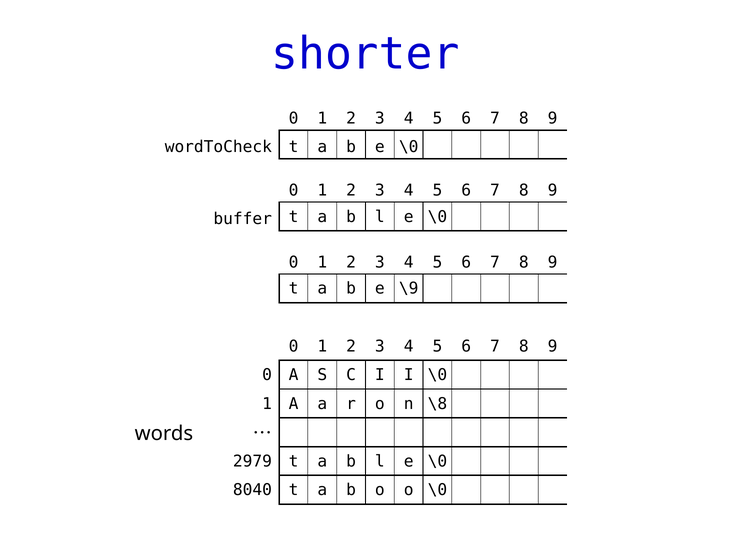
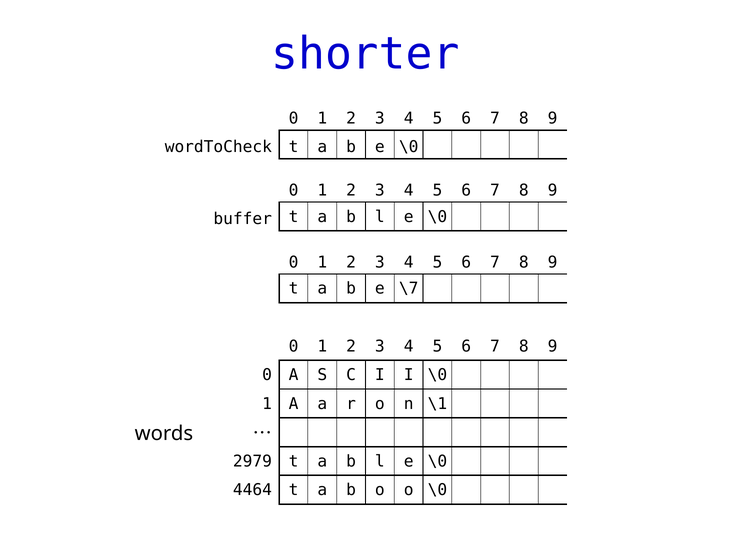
\9: \9 -> \7
\8: \8 -> \1
8040: 8040 -> 4464
